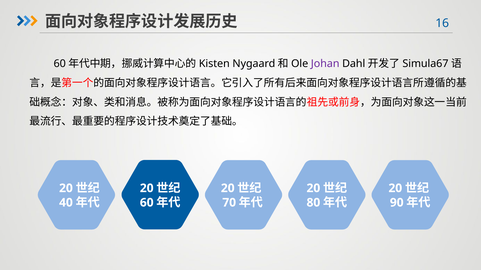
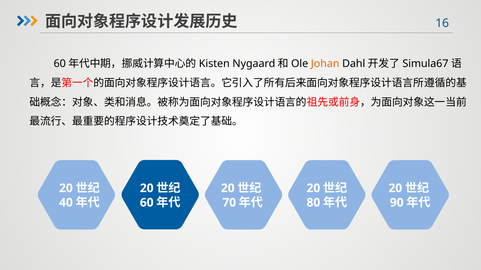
Johan colour: purple -> orange
